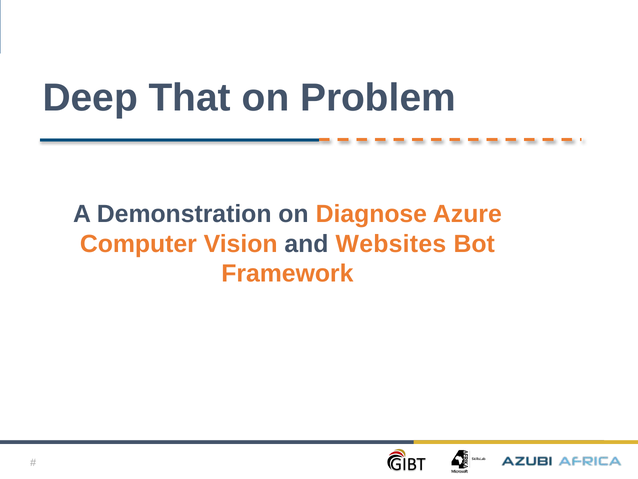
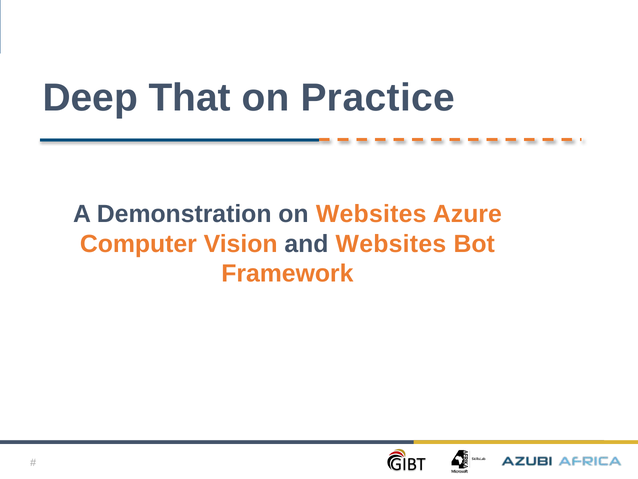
Problem: Problem -> Practice
on Diagnose: Diagnose -> Websites
